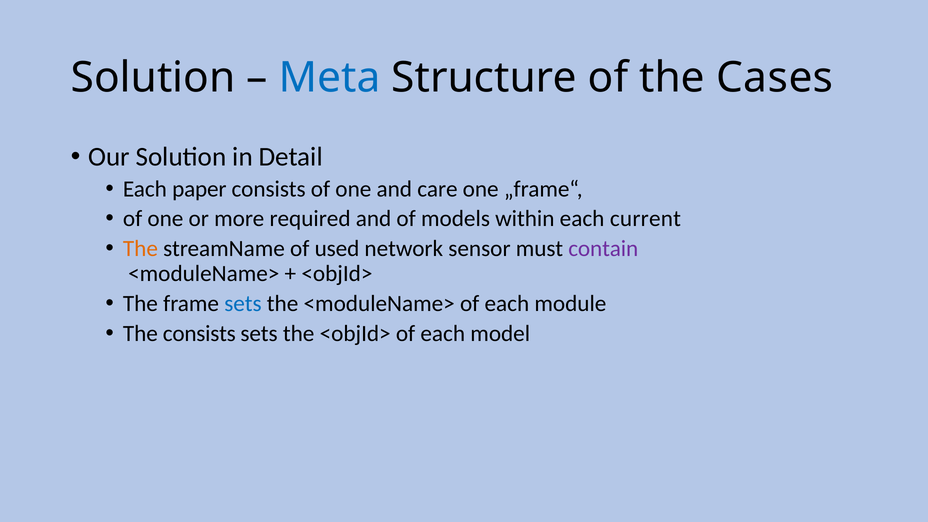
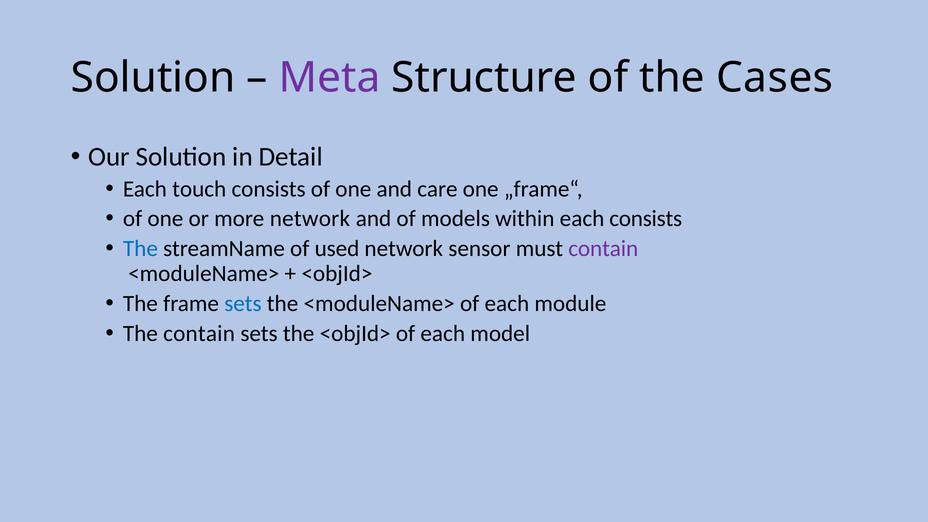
Meta colour: blue -> purple
paper: paper -> touch
more required: required -> network
each current: current -> consists
The at (140, 249) colour: orange -> blue
The consists: consists -> contain
